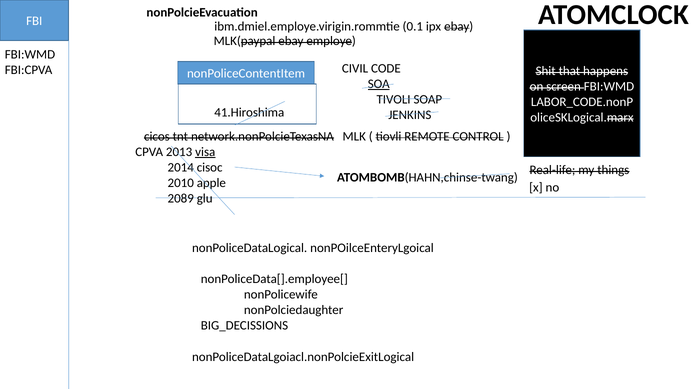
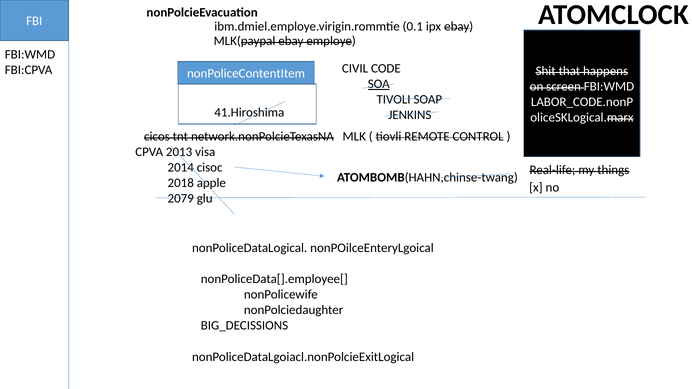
visa underline: present -> none
2010: 2010 -> 2018
2089: 2089 -> 2079
